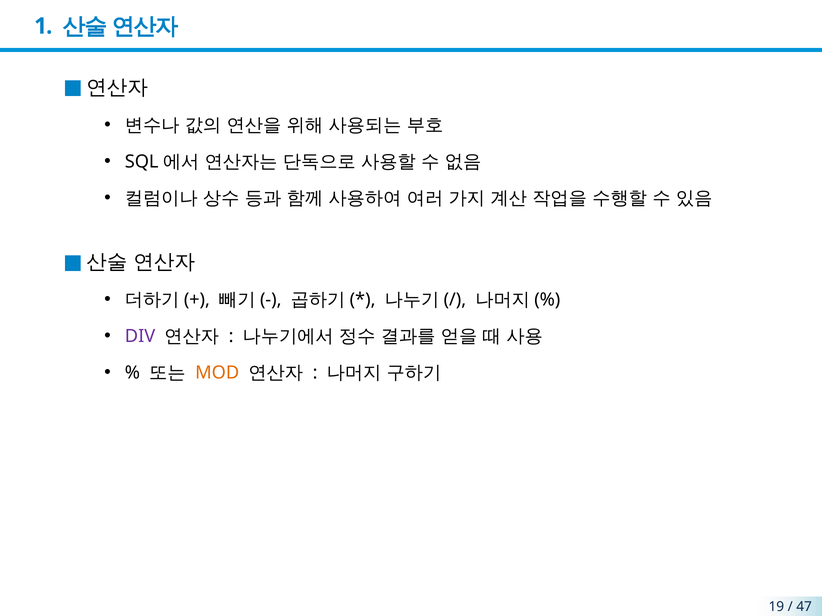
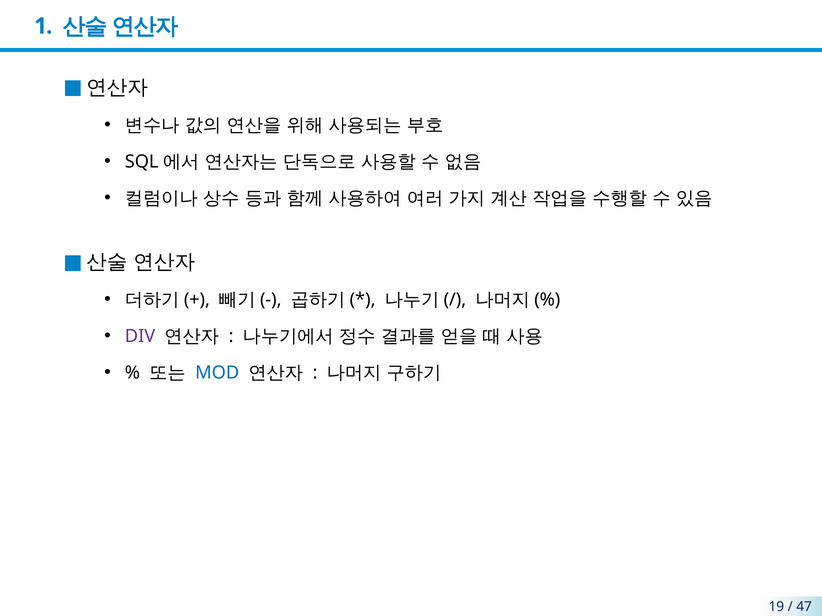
MOD colour: orange -> blue
